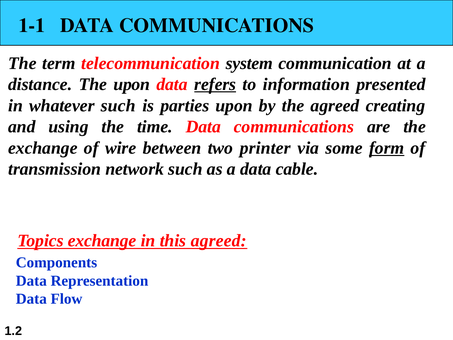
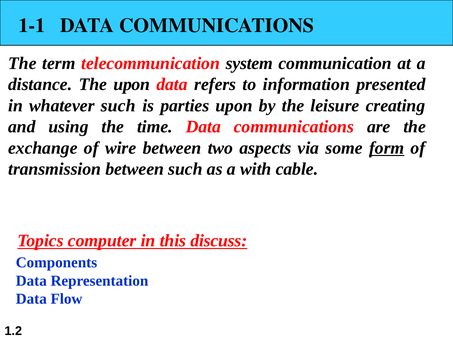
refers underline: present -> none
the agreed: agreed -> leisure
printer: printer -> aspects
transmission network: network -> between
a data: data -> with
Topics exchange: exchange -> computer
this agreed: agreed -> discuss
